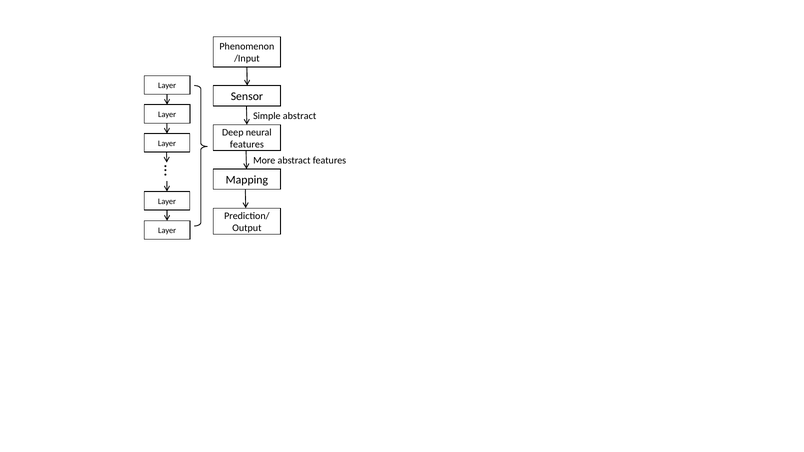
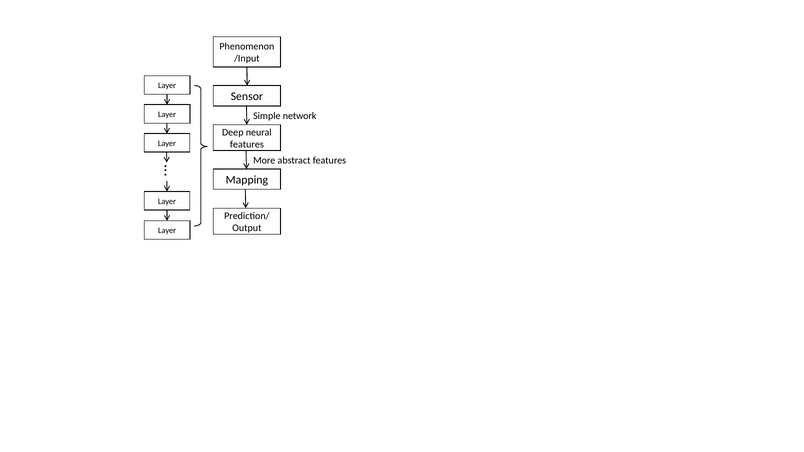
Simple abstract: abstract -> network
